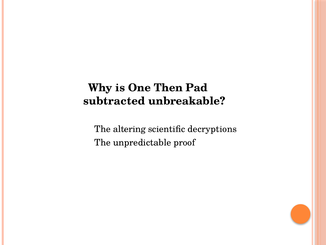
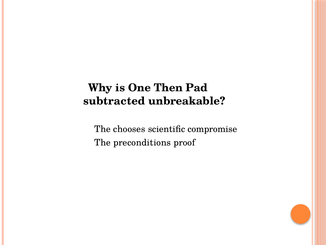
altering: altering -> chooses
decryptions: decryptions -> compromise
unpredictable: unpredictable -> preconditions
